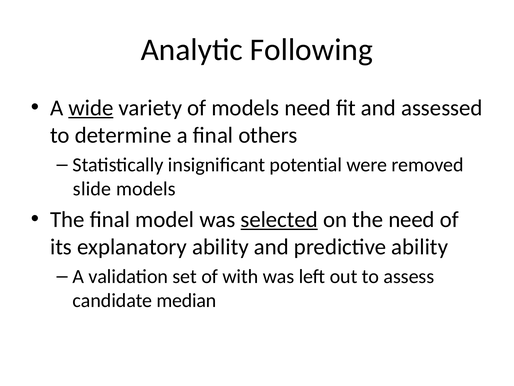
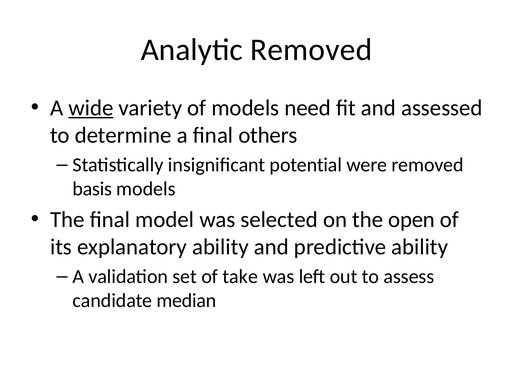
Analytic Following: Following -> Removed
slide: slide -> basis
selected underline: present -> none
the need: need -> open
with: with -> take
